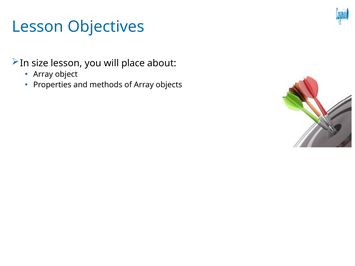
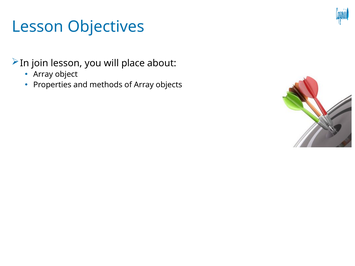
size: size -> join
